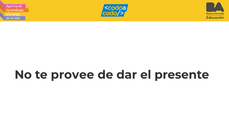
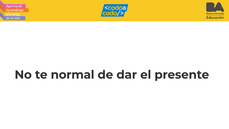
provee: provee -> normal
